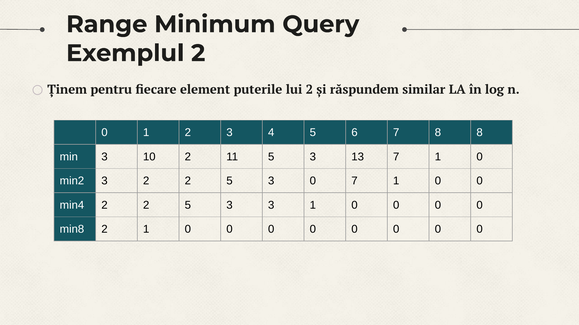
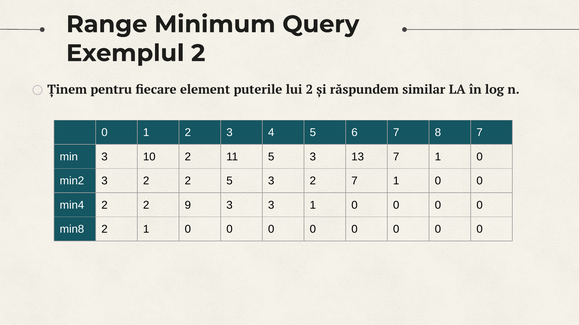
8 8: 8 -> 7
5 3 0: 0 -> 2
min4 2 2 5: 5 -> 9
